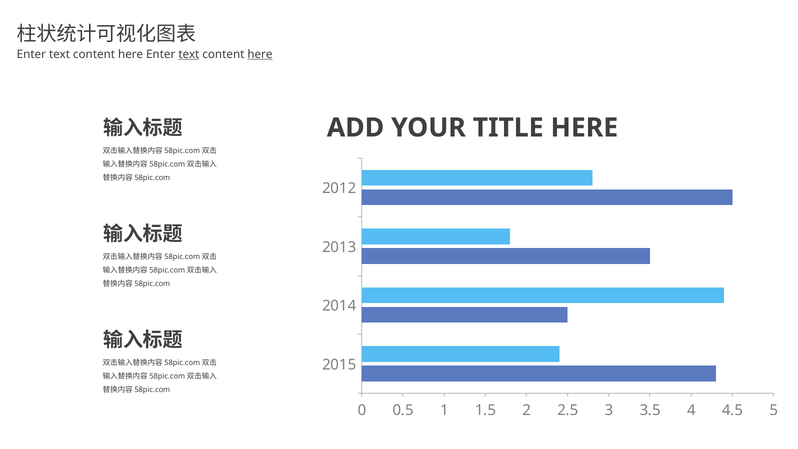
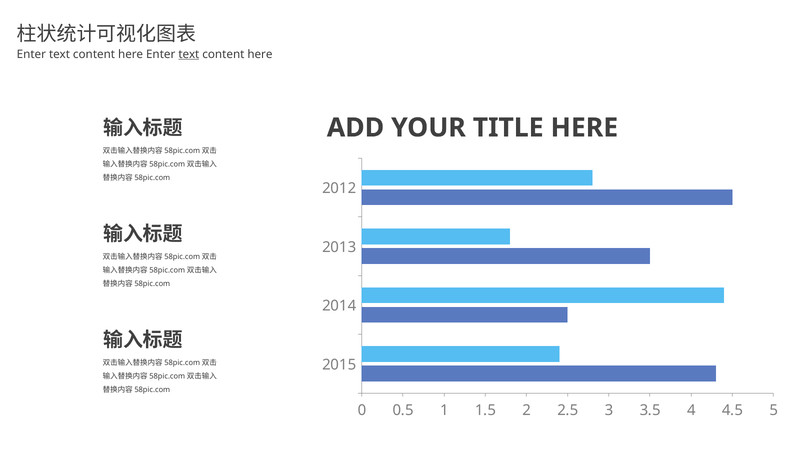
here at (260, 54) underline: present -> none
